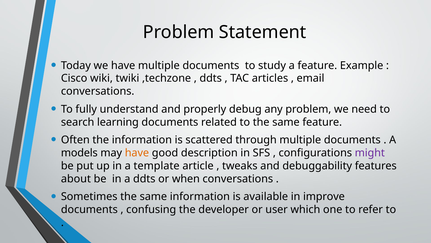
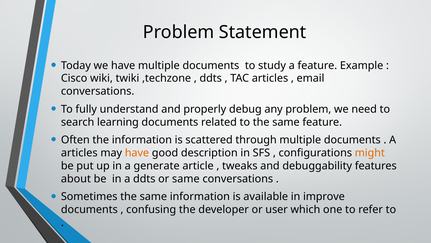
models at (79, 153): models -> articles
might colour: purple -> orange
template: template -> generate
or when: when -> same
